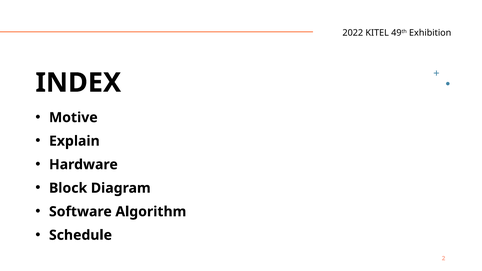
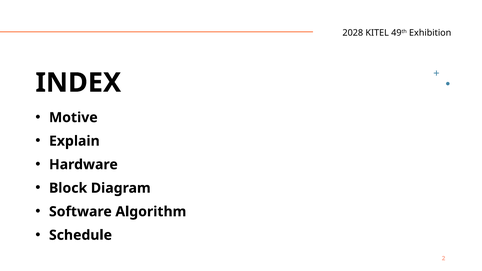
2022: 2022 -> 2028
